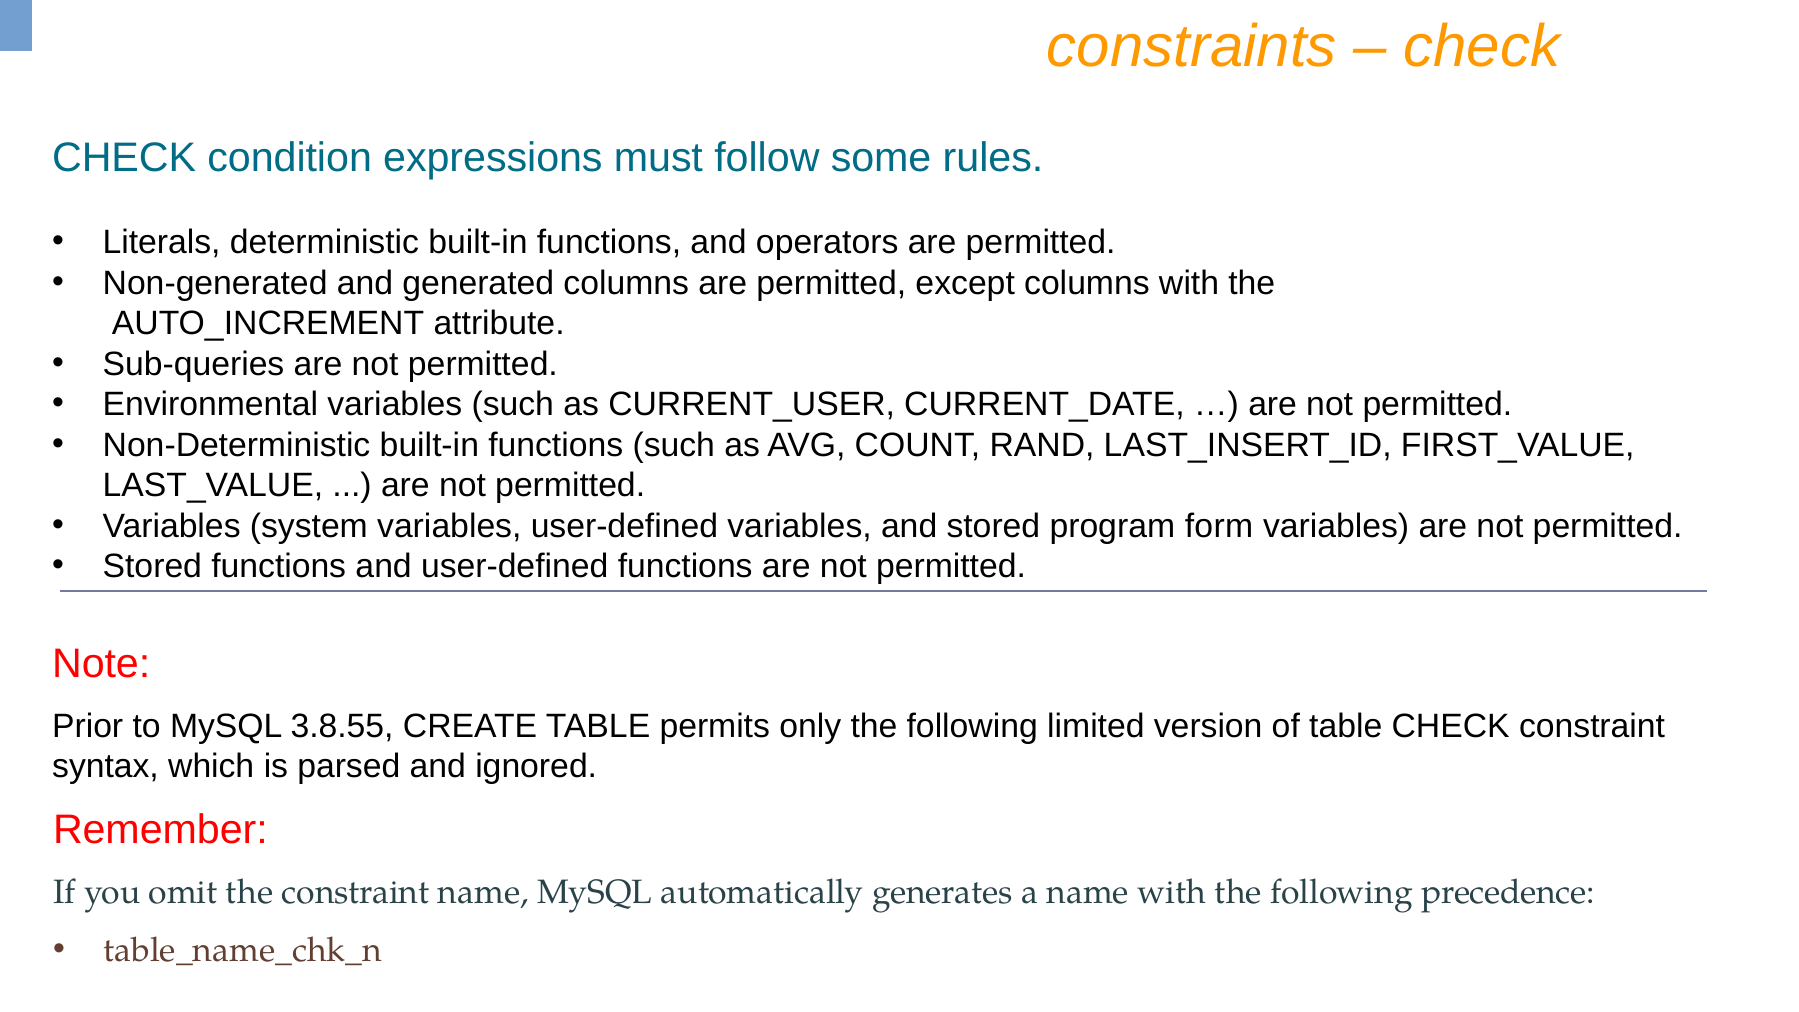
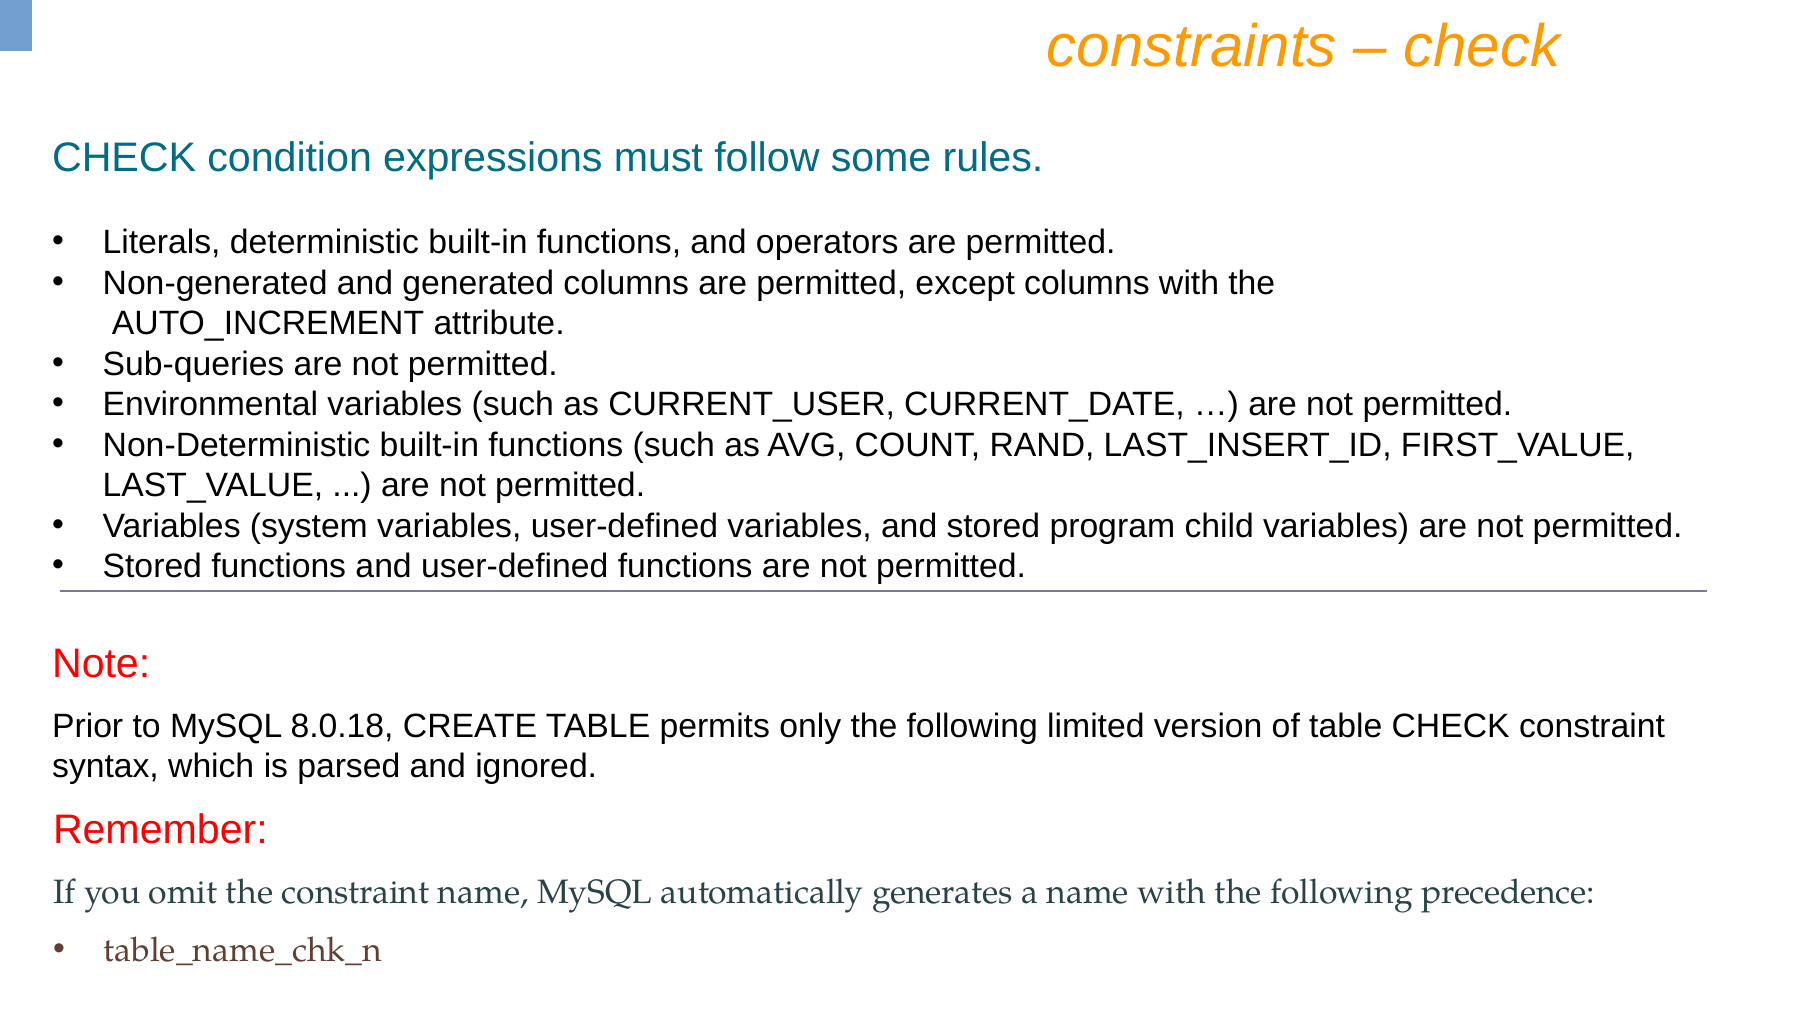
form: form -> child
3.8.55: 3.8.55 -> 8.0.18
